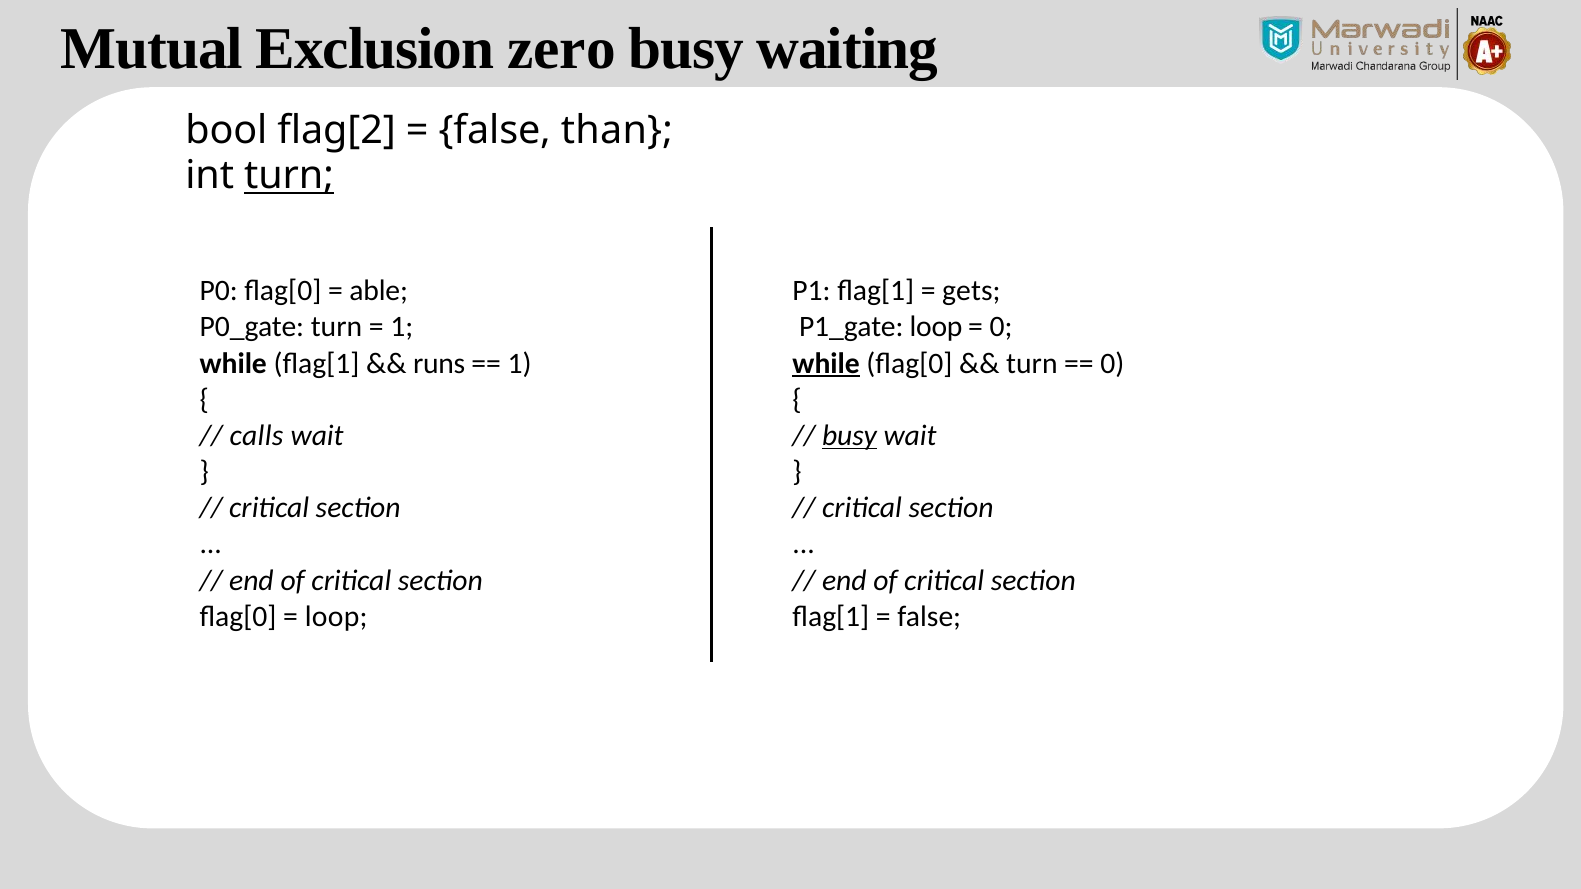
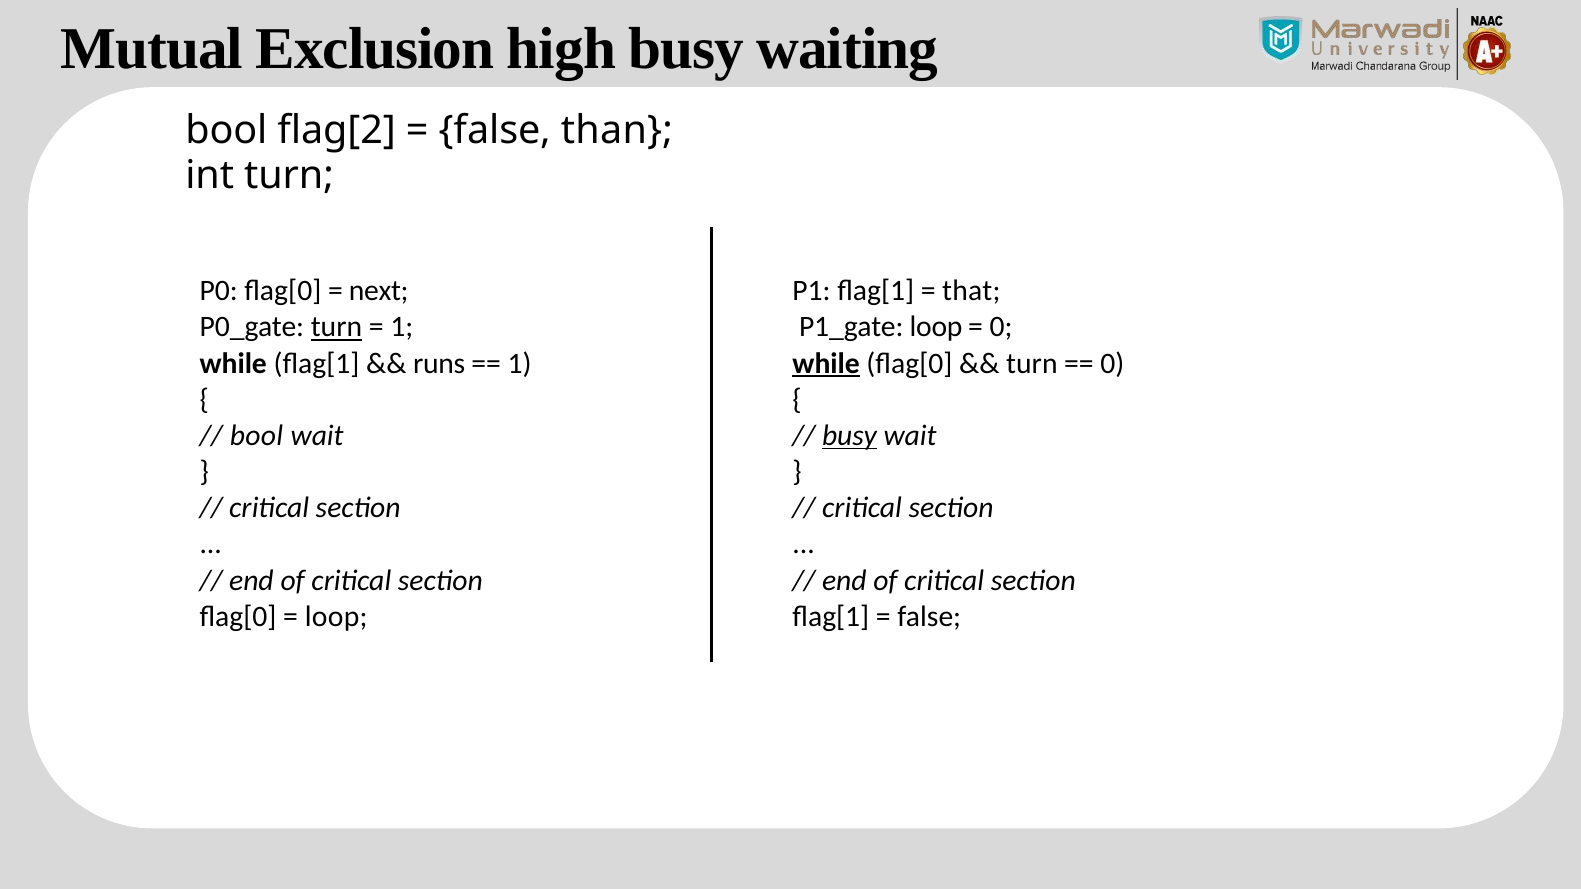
zero: zero -> high
turn at (289, 176) underline: present -> none
able: able -> next
gets: gets -> that
turn at (337, 327) underline: none -> present
calls at (256, 436): calls -> bool
